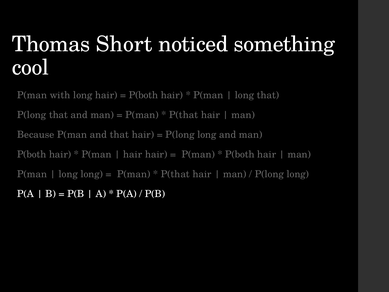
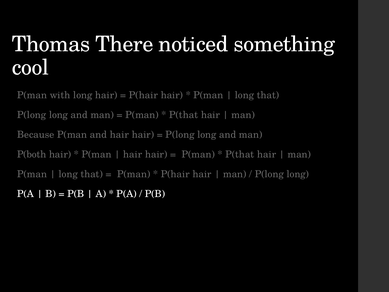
Short: Short -> There
P(both at (143, 95): P(both -> P(hair
that at (58, 115): that -> long
and that: that -> hair
P(both at (240, 154): P(both -> P(that
long at (92, 174): long -> that
P(that at (175, 174): P(that -> P(hair
